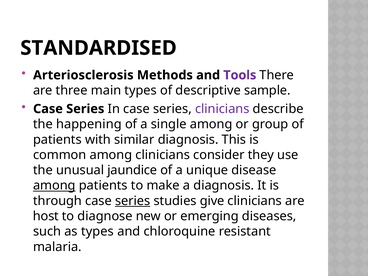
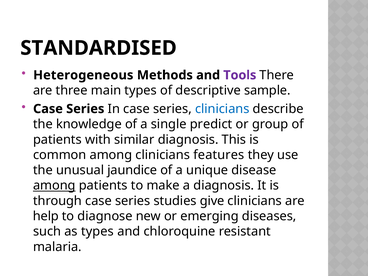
Arteriosclerosis: Arteriosclerosis -> Heterogeneous
clinicians at (222, 109) colour: purple -> blue
happening: happening -> knowledge
single among: among -> predict
consider: consider -> features
series at (133, 201) underline: present -> none
host: host -> help
